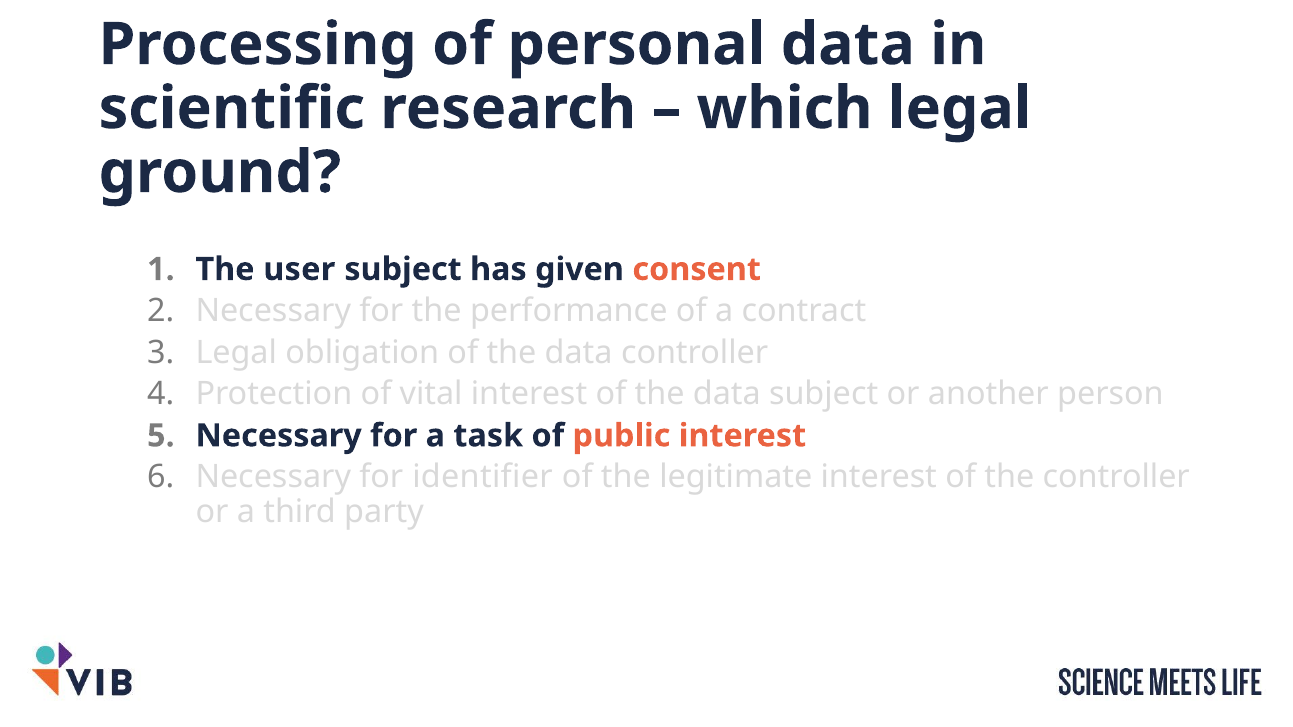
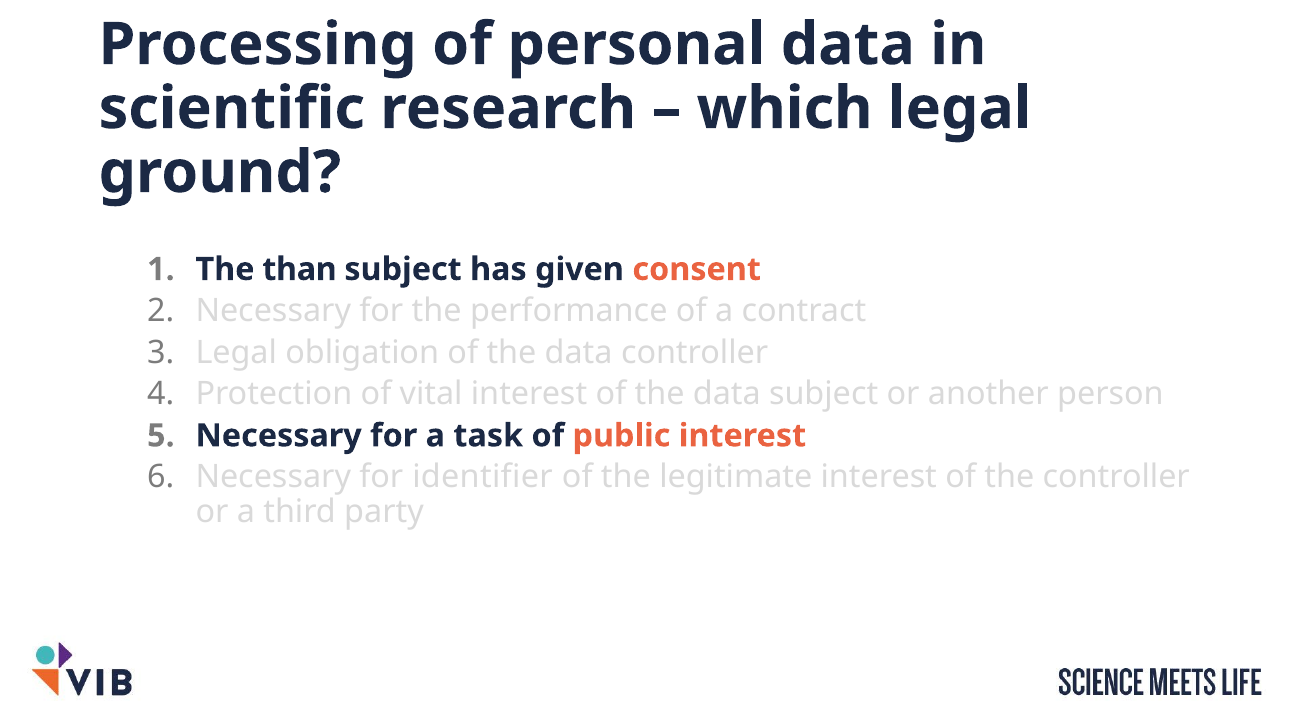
user: user -> than
